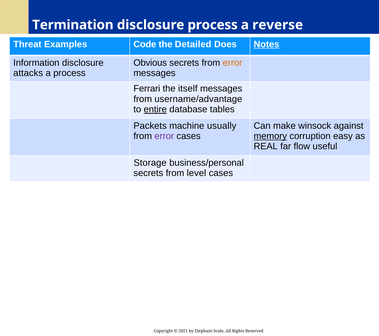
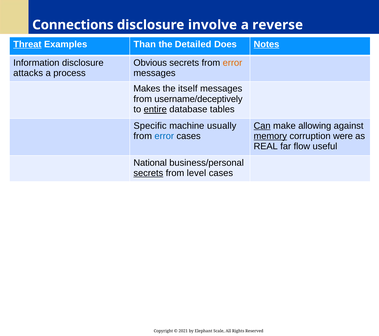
Termination: Termination -> Connections
disclosure process: process -> involve
Threat underline: none -> present
Code: Code -> Than
Ferrari: Ferrari -> Makes
username/advantage: username/advantage -> username/deceptively
Packets: Packets -> Specific
Can underline: none -> present
winsock: winsock -> allowing
error at (164, 136) colour: purple -> blue
easy: easy -> were
Storage: Storage -> National
secrets at (148, 173) underline: none -> present
